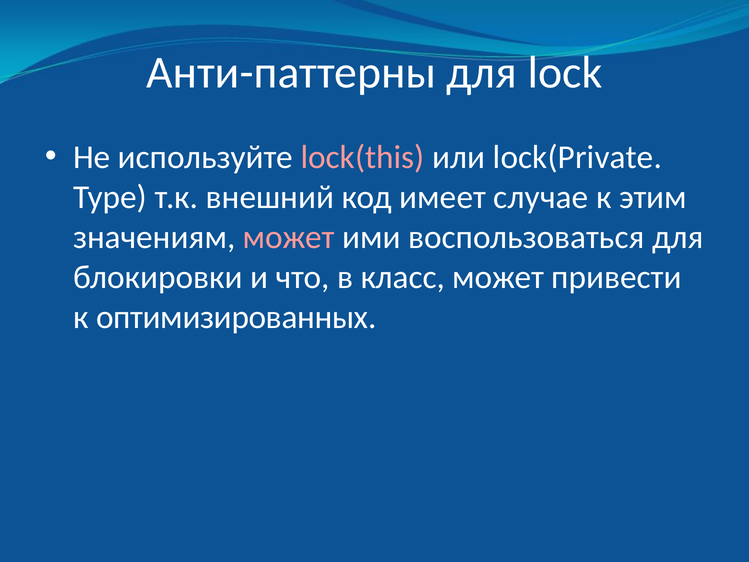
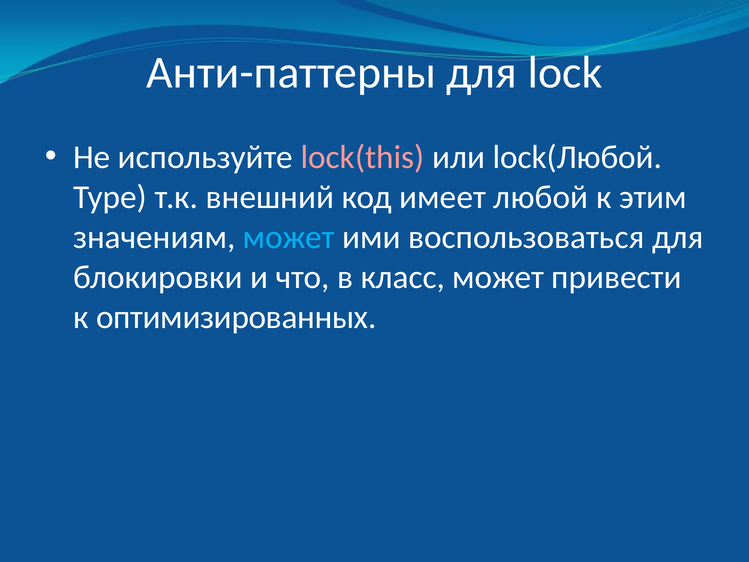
lock(Private: lock(Private -> lock(Любой
случае: случае -> любой
может at (289, 237) colour: pink -> light blue
